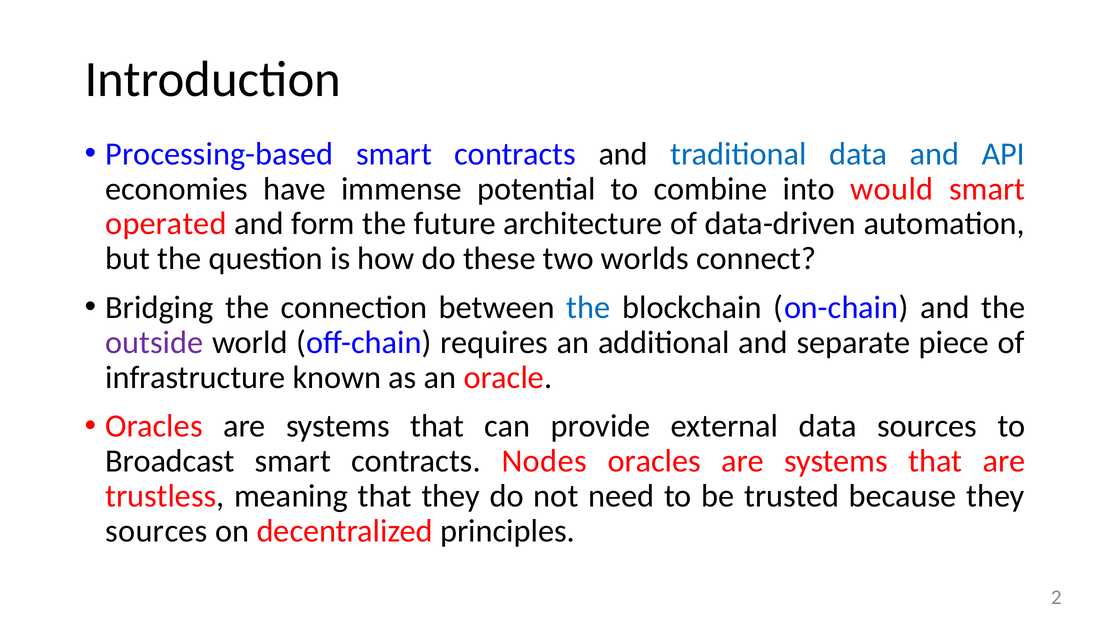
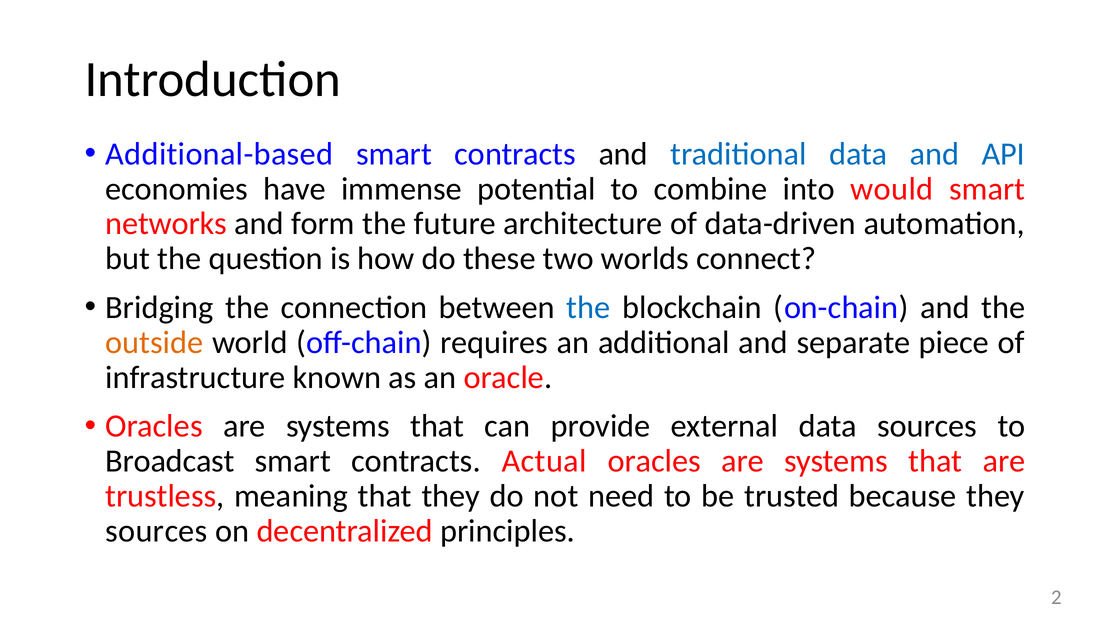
Processing-based: Processing-based -> Additional-based
operated: operated -> networks
outside colour: purple -> orange
Nodes: Nodes -> Actual
